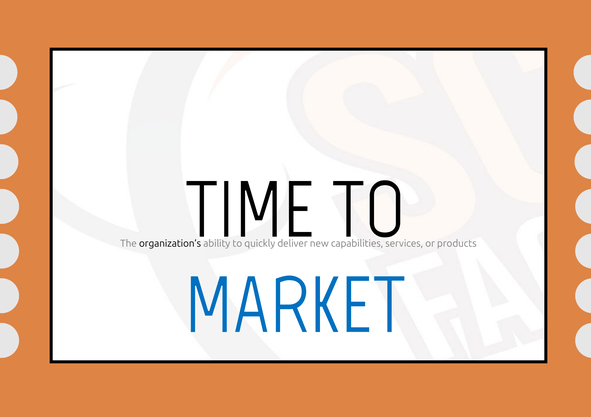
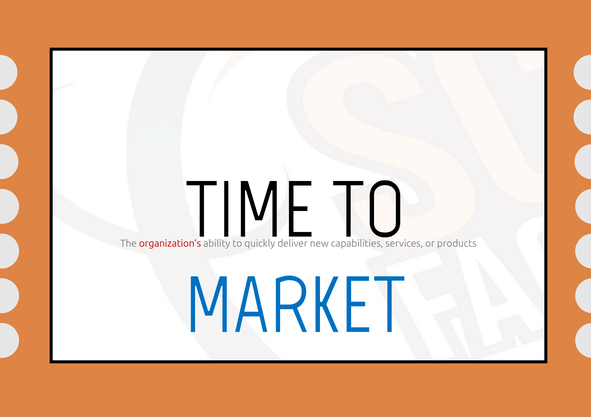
organization’s colour: black -> red
